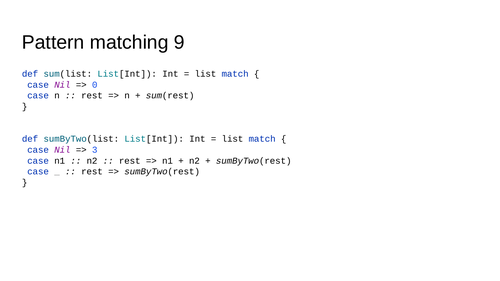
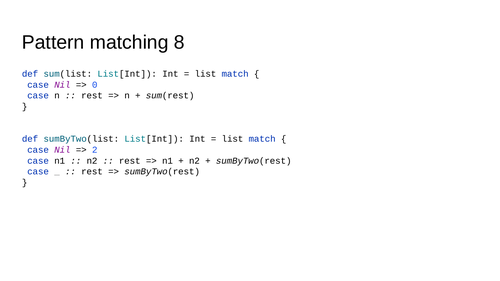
9: 9 -> 8
3: 3 -> 2
